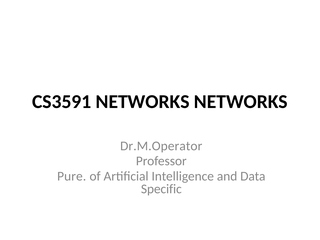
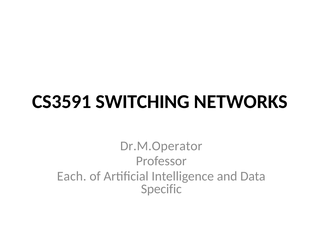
CS3591 NETWORKS: NETWORKS -> SWITCHING
Pure: Pure -> Each
